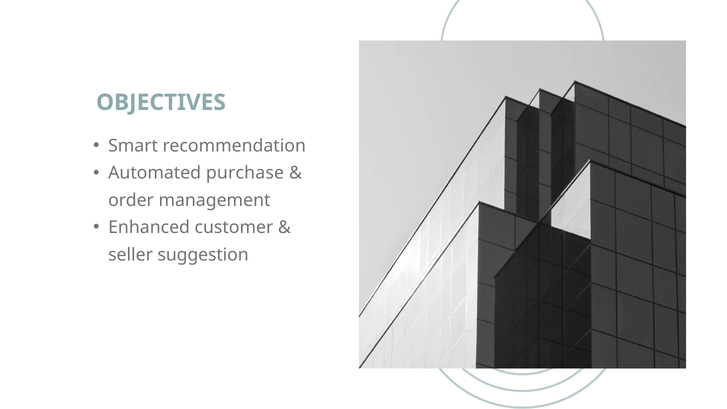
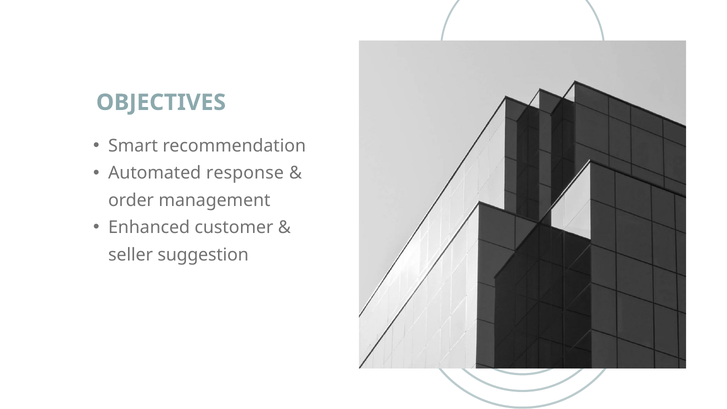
purchase: purchase -> response
